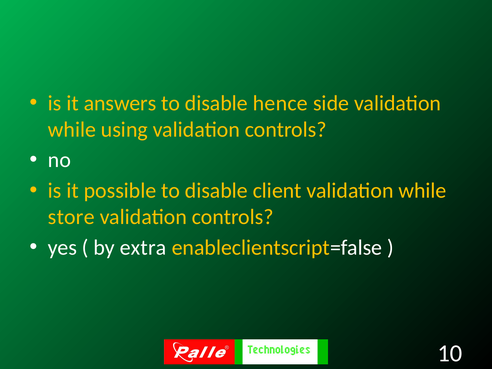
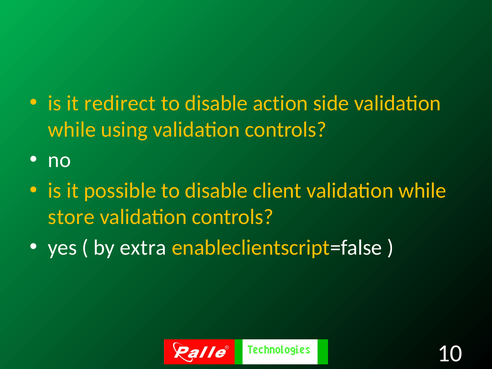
answers: answers -> redirect
hence: hence -> action
